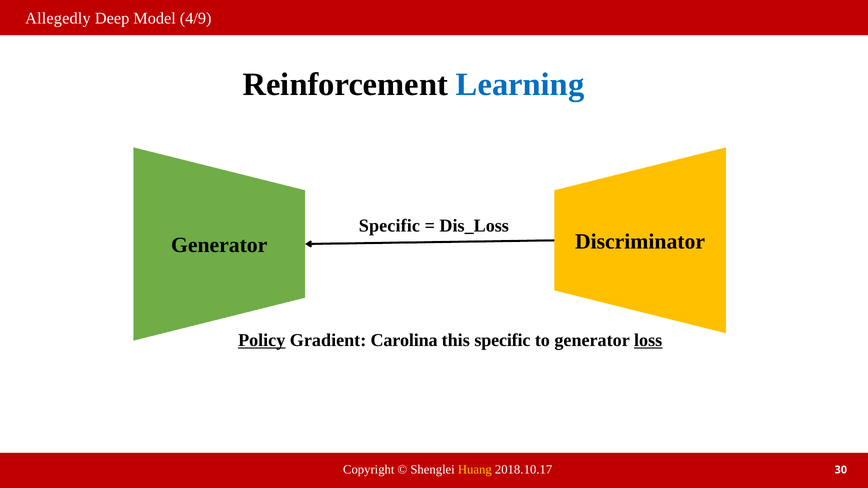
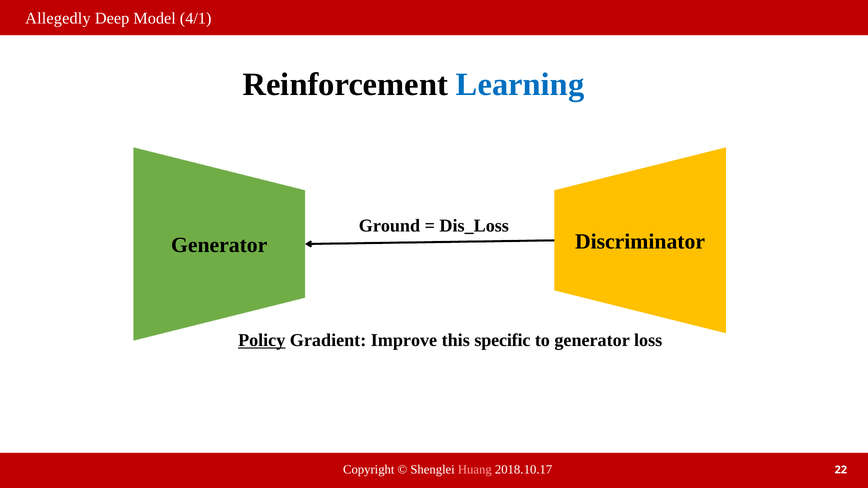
4/9: 4/9 -> 4/1
Specific at (389, 226): Specific -> Ground
Carolina: Carolina -> Improve
loss underline: present -> none
Huang colour: yellow -> pink
30: 30 -> 22
